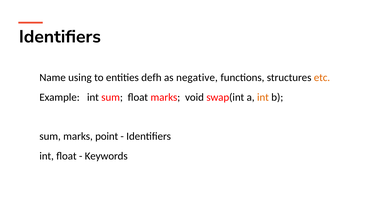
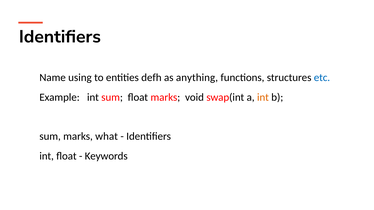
negative: negative -> anything
etc colour: orange -> blue
point: point -> what
